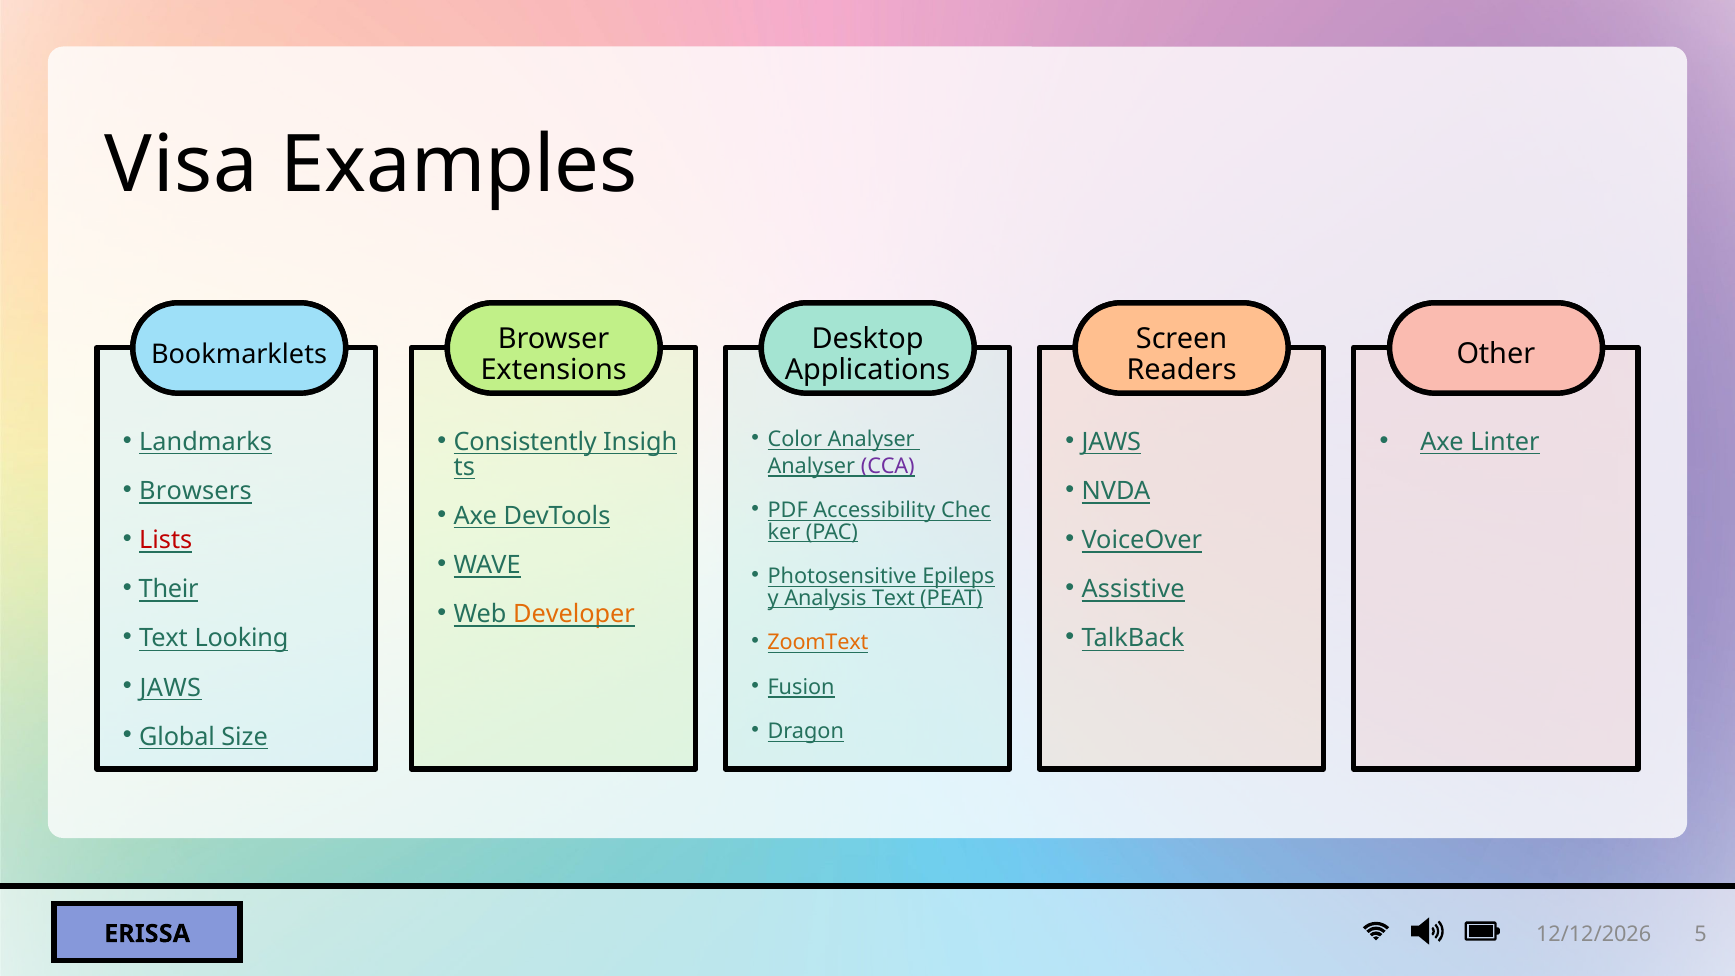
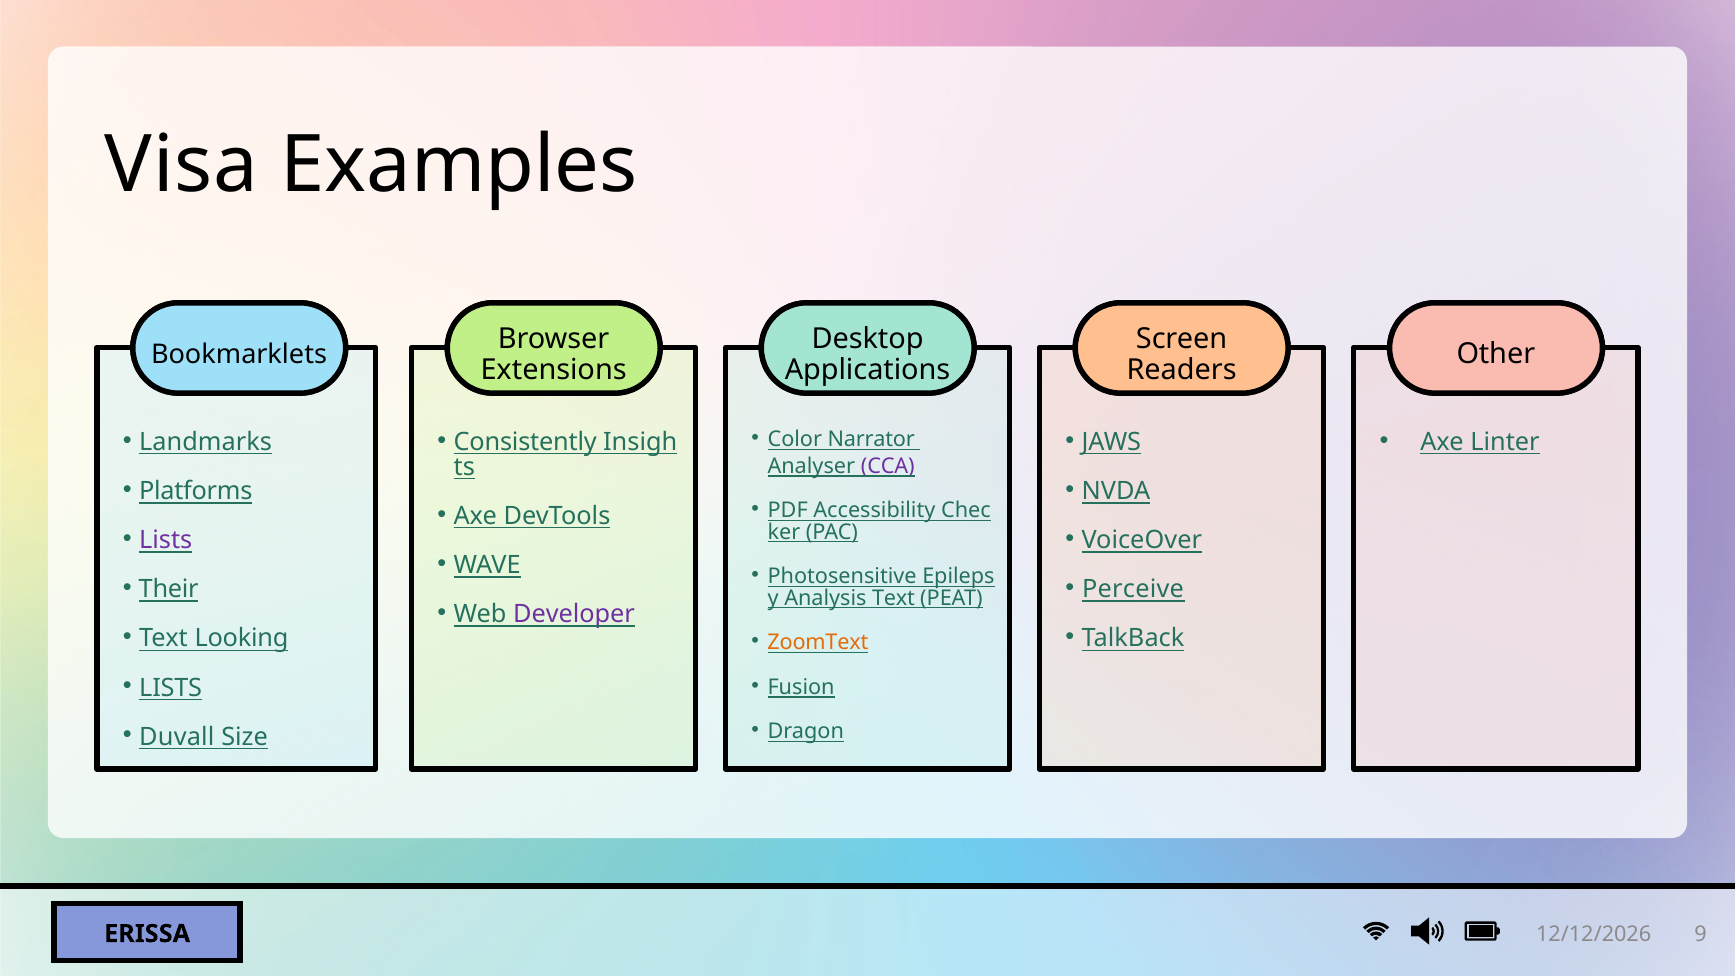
Color Analyser: Analyser -> Narrator
Browsers: Browsers -> Platforms
Lists at (166, 540) colour: red -> purple
Assistive: Assistive -> Perceive
Developer colour: orange -> purple
JAWS at (170, 688): JAWS -> LISTS
Global: Global -> Duvall
5: 5 -> 9
